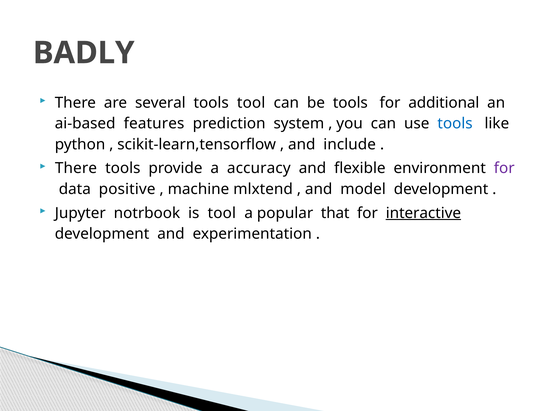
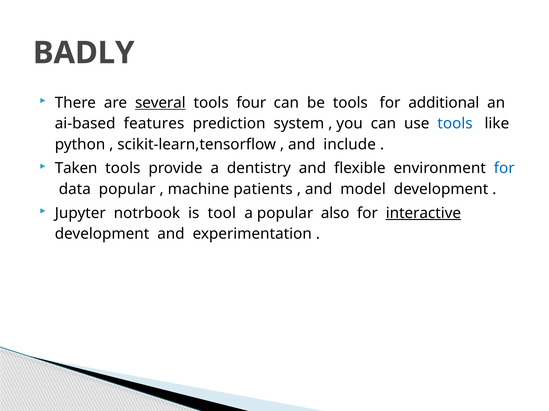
several underline: none -> present
tools tool: tool -> four
There at (76, 169): There -> Taken
accuracy: accuracy -> dentistry
for at (504, 169) colour: purple -> blue
data positive: positive -> popular
mlxtend: mlxtend -> patients
that: that -> also
